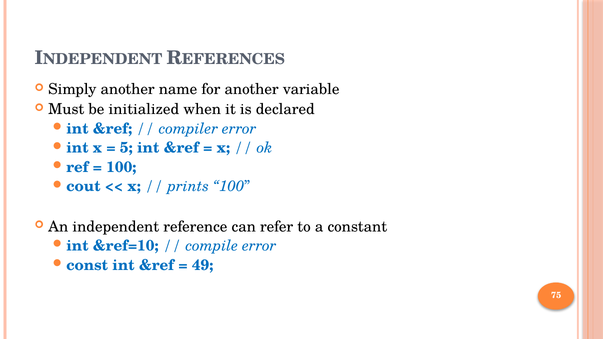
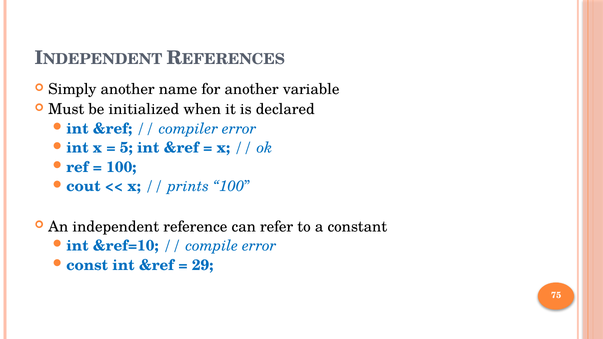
49: 49 -> 29
